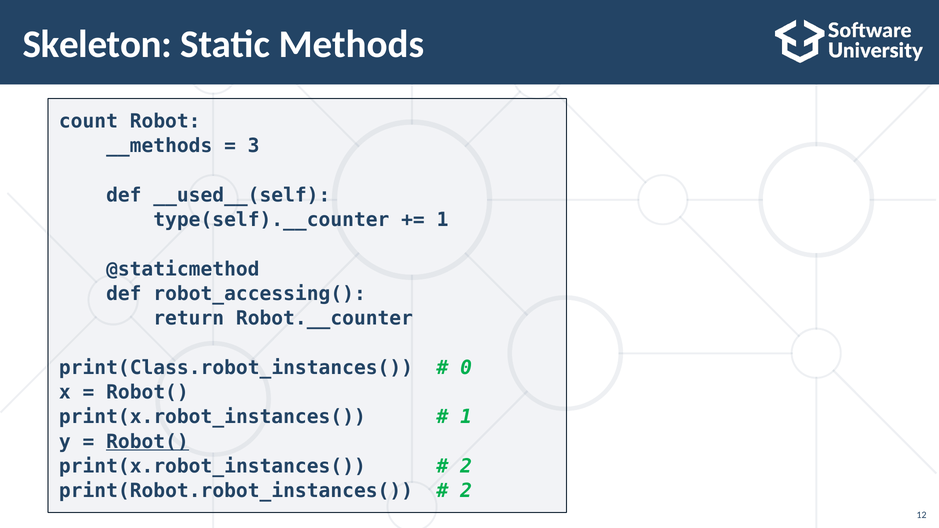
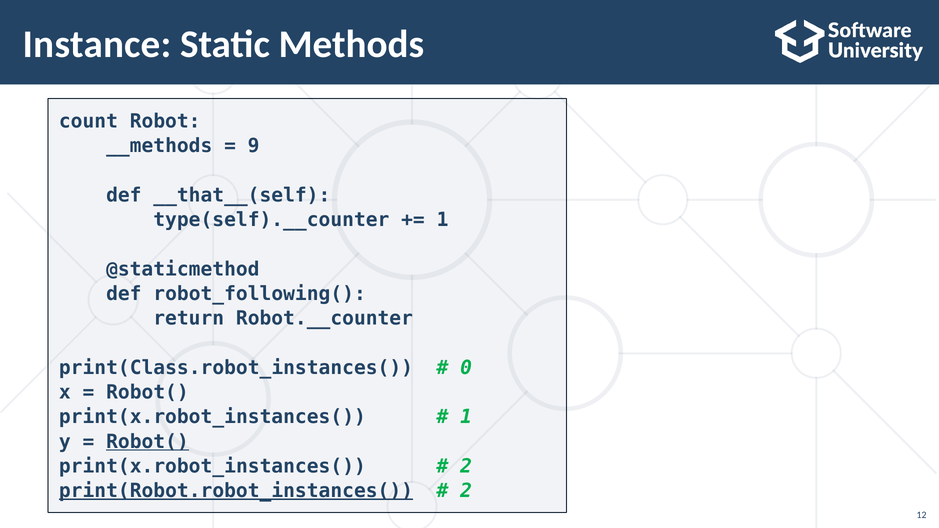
Skeleton: Skeleton -> Instance
3: 3 -> 9
__used__(self: __used__(self -> __that__(self
robot_accessing(: robot_accessing( -> robot_following(
print(Robot.robot_instances( underline: none -> present
